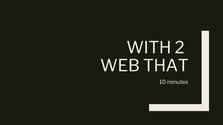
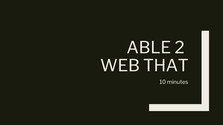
WITH: WITH -> ABLE
